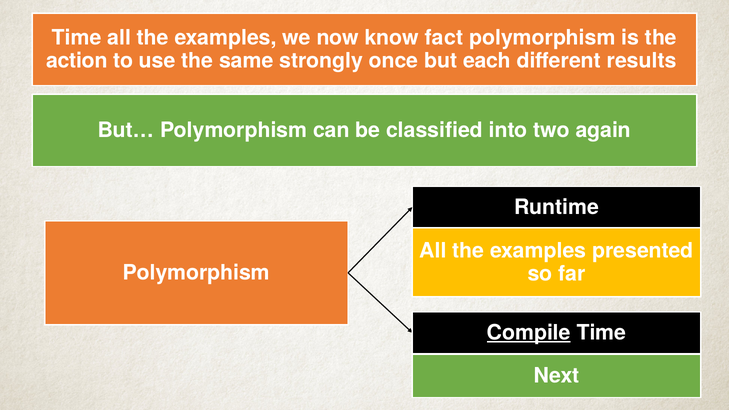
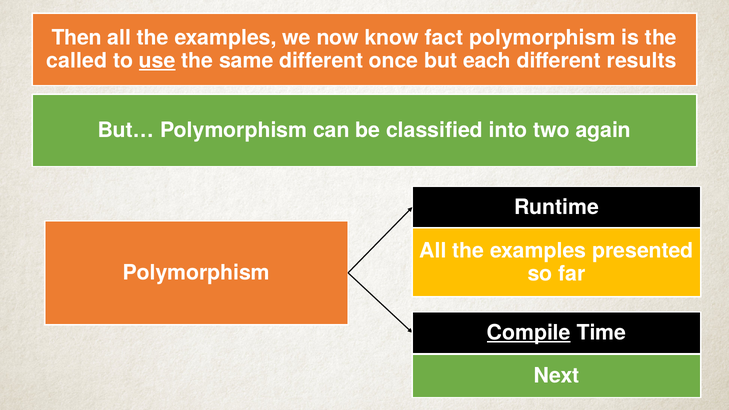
Time at (77, 38): Time -> Then
action: action -> called
use underline: none -> present
same strongly: strongly -> different
